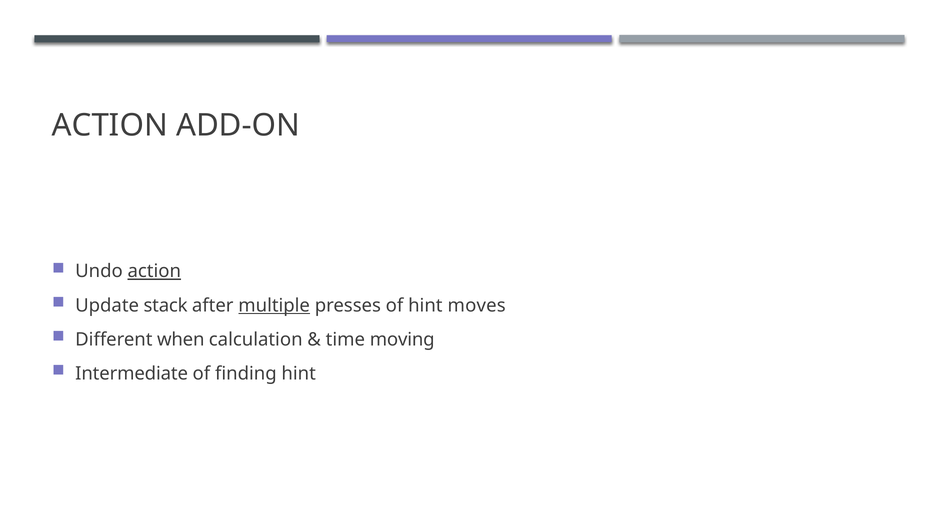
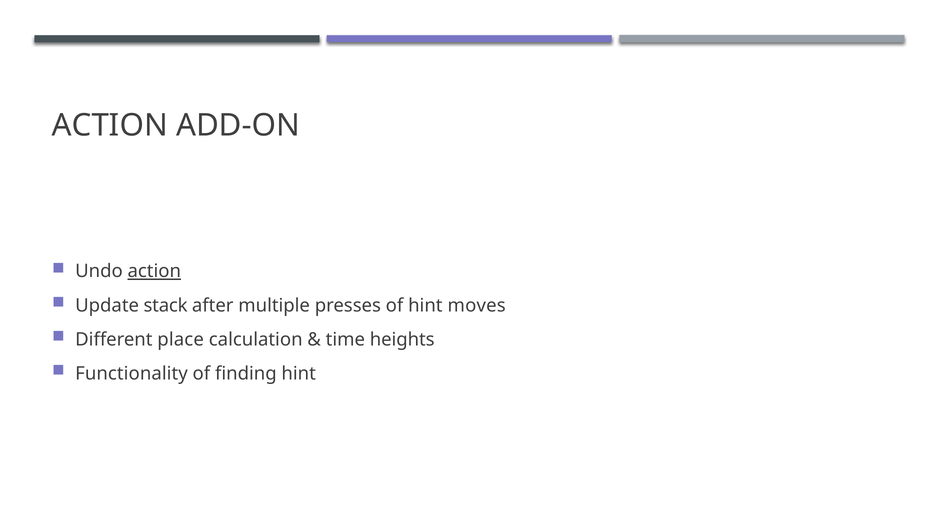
multiple underline: present -> none
when: when -> place
moving: moving -> heights
Intermediate: Intermediate -> Functionality
